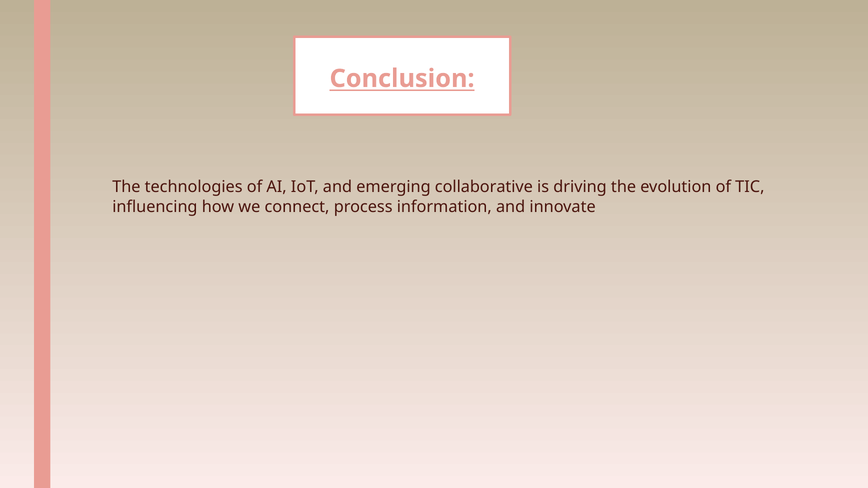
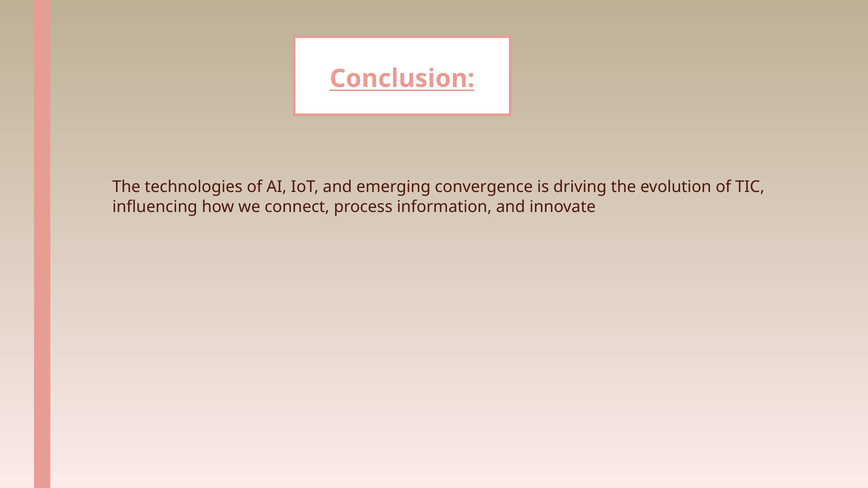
collaborative: collaborative -> convergence
